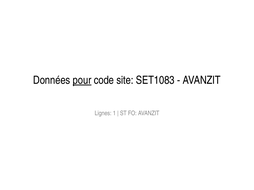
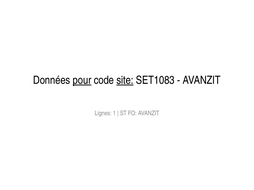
site underline: none -> present
